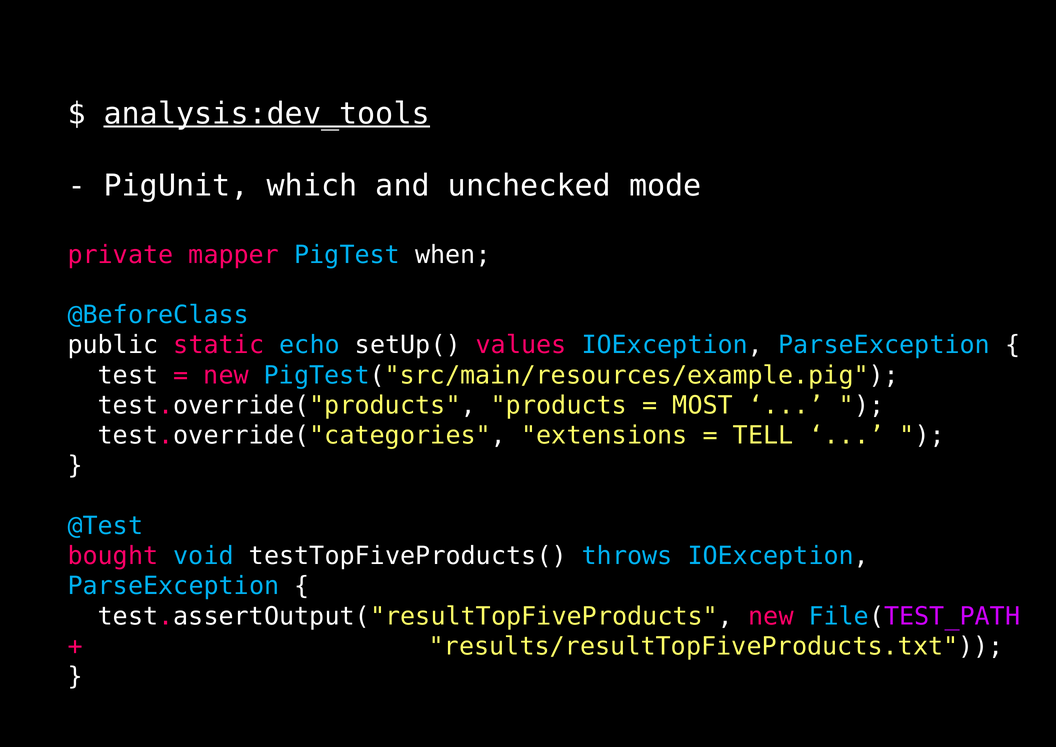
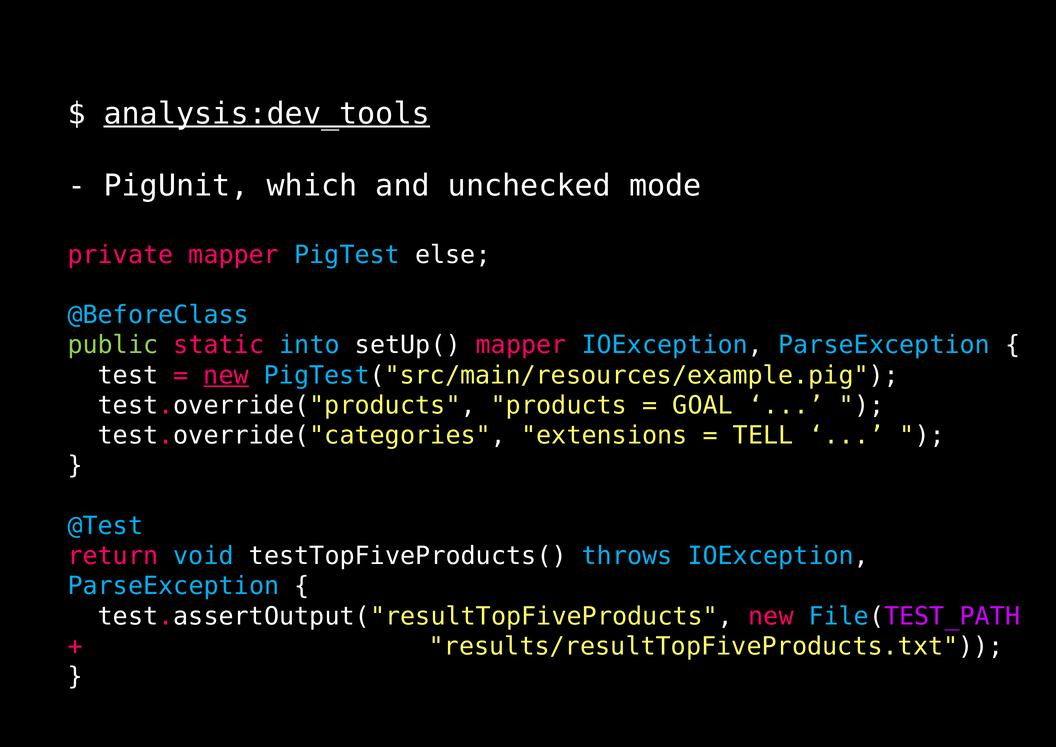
when: when -> else
public colour: white -> light green
echo: echo -> into
setUp( values: values -> mapper
new at (226, 375) underline: none -> present
MOST: MOST -> GOAL
bought: bought -> return
